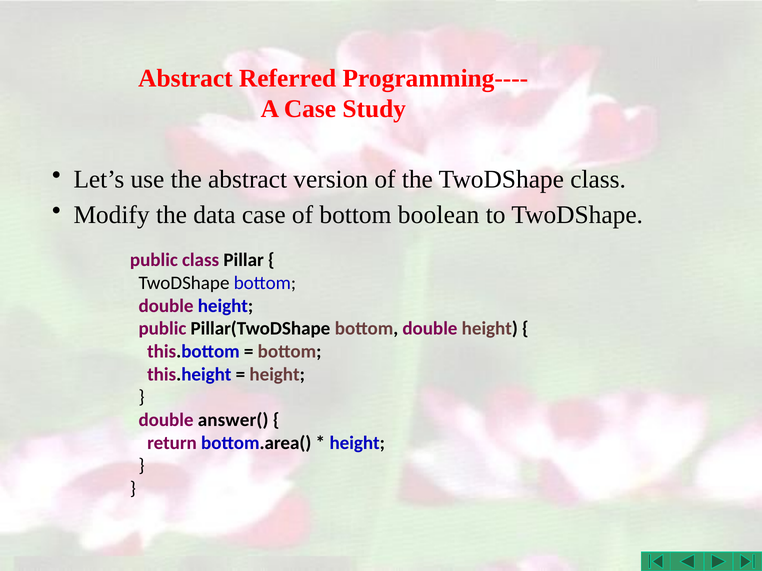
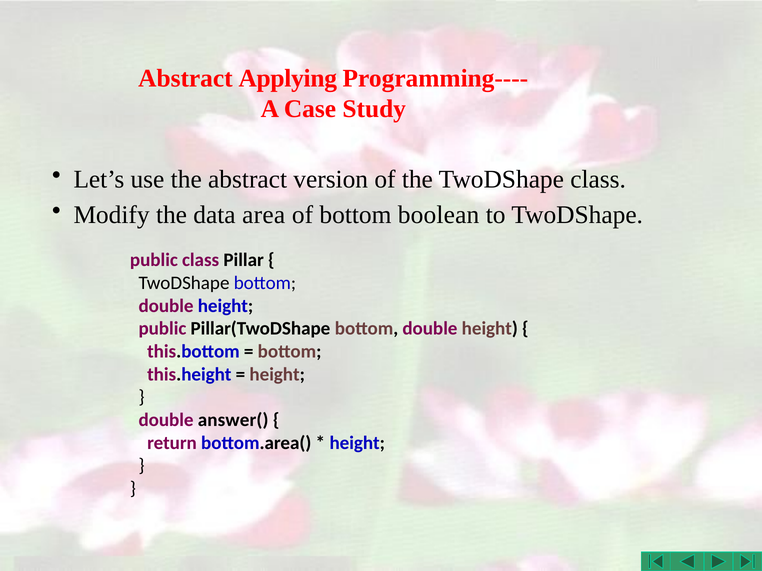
Referred: Referred -> Applying
data case: case -> area
